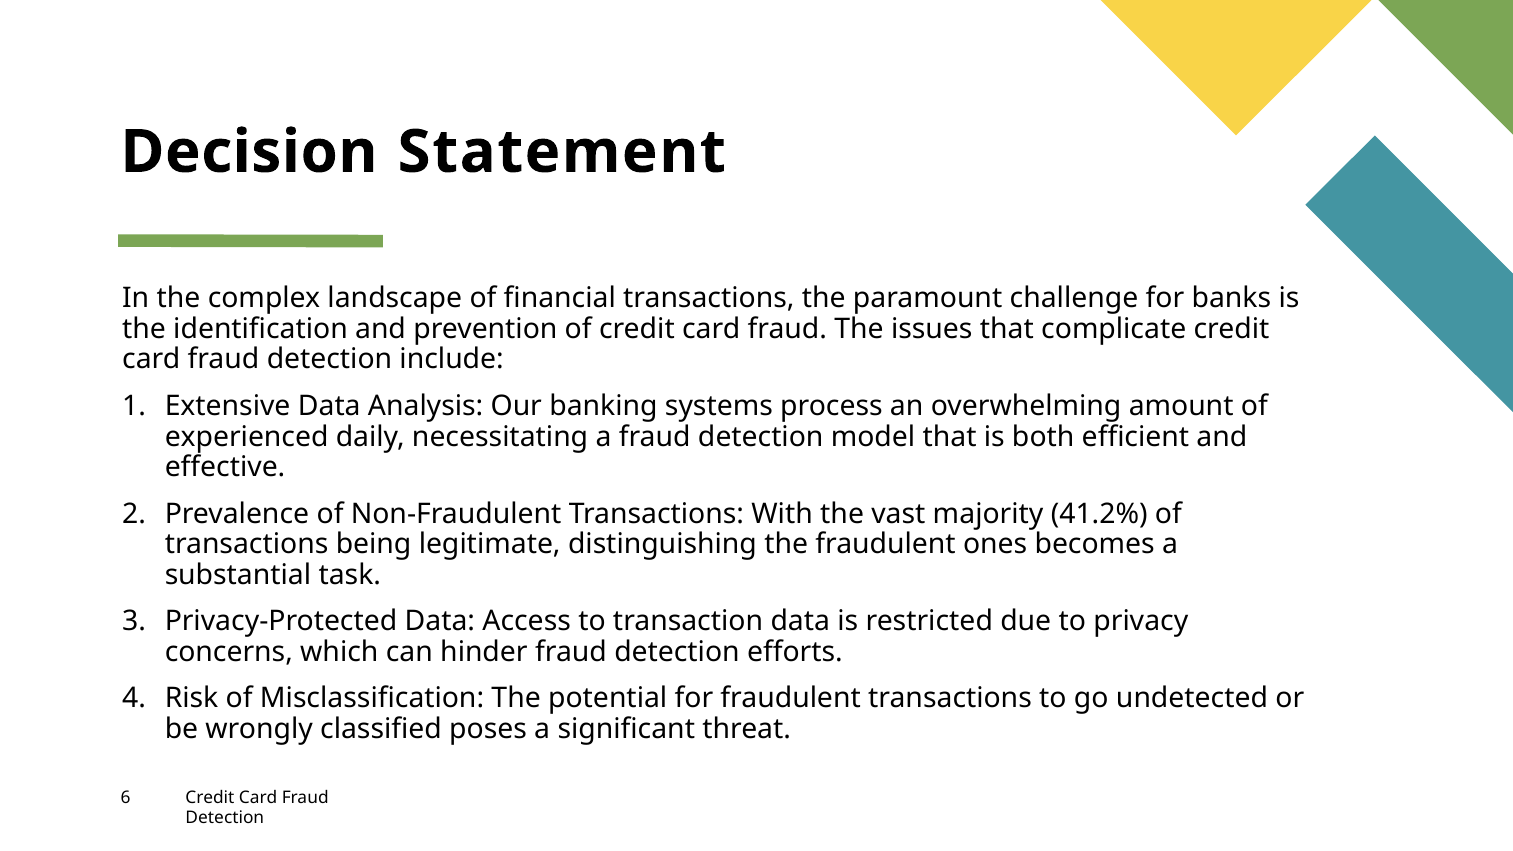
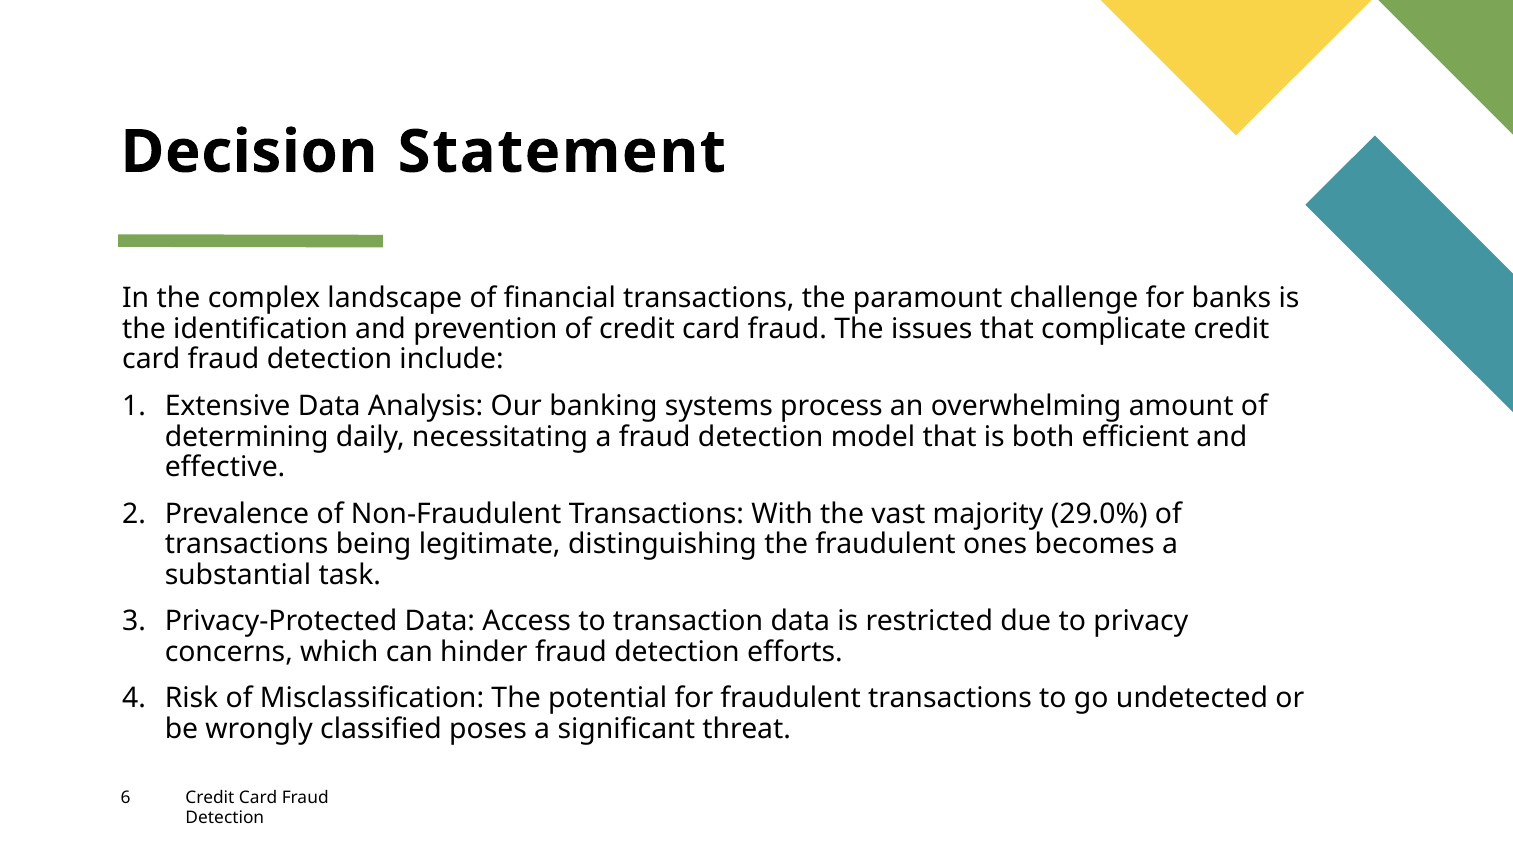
experienced: experienced -> determining
41.2%: 41.2% -> 29.0%
